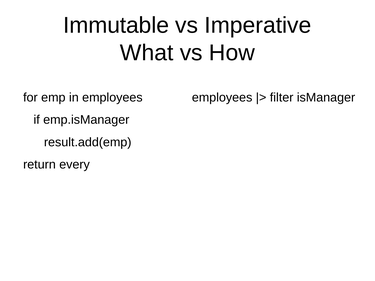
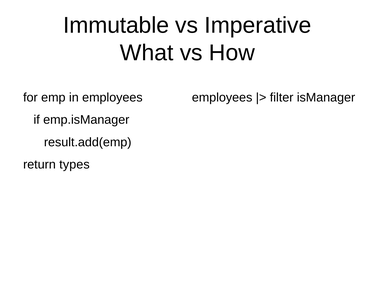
every: every -> types
